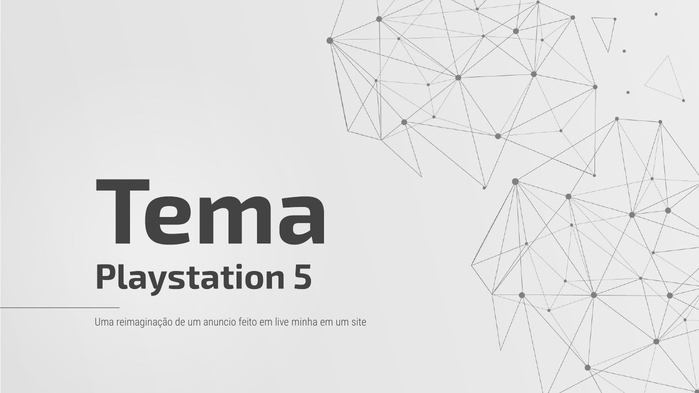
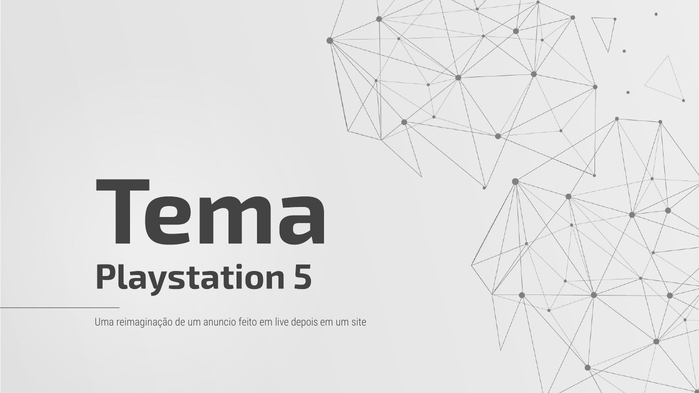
minha: minha -> depois
